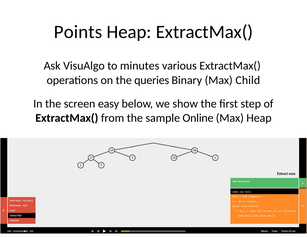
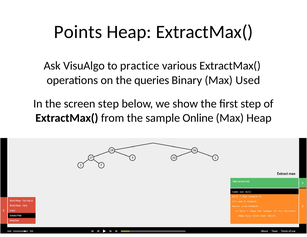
minutes: minutes -> practice
Child: Child -> Used
screen easy: easy -> step
